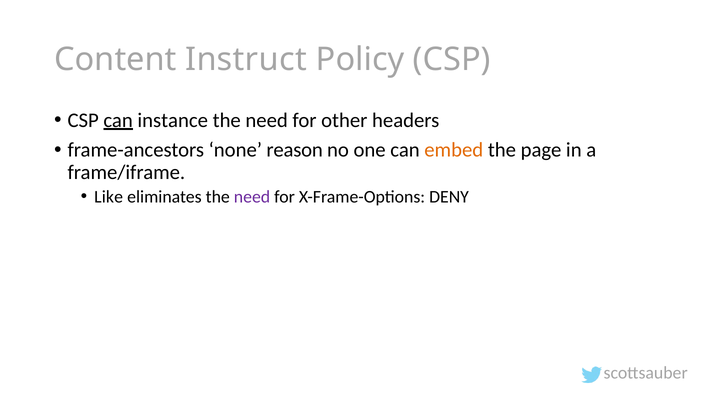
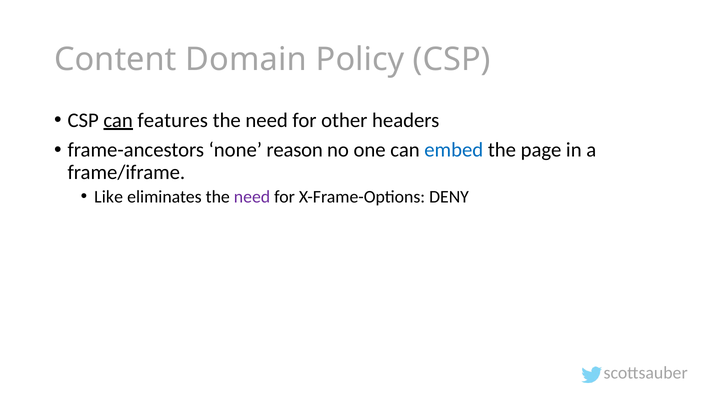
Instruct: Instruct -> Domain
instance: instance -> features
embed colour: orange -> blue
